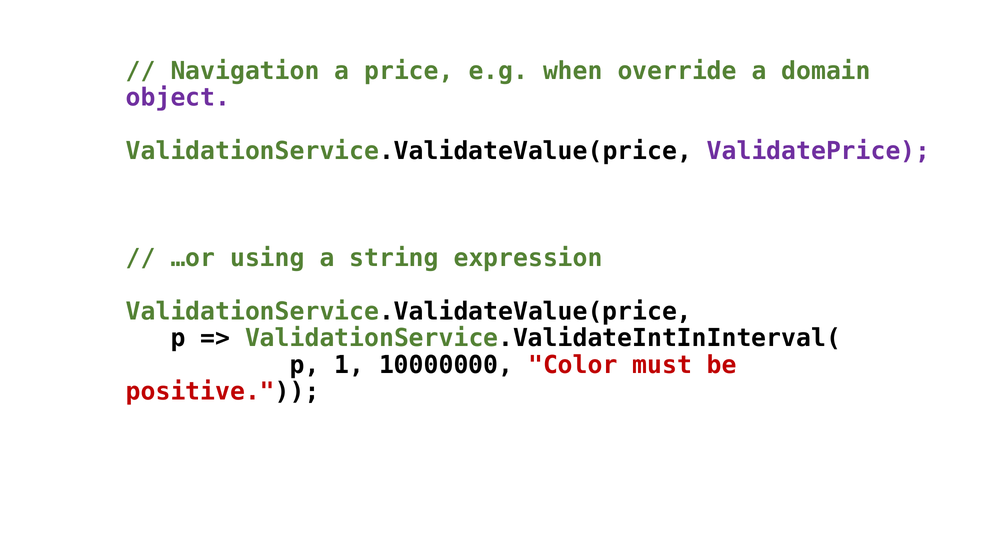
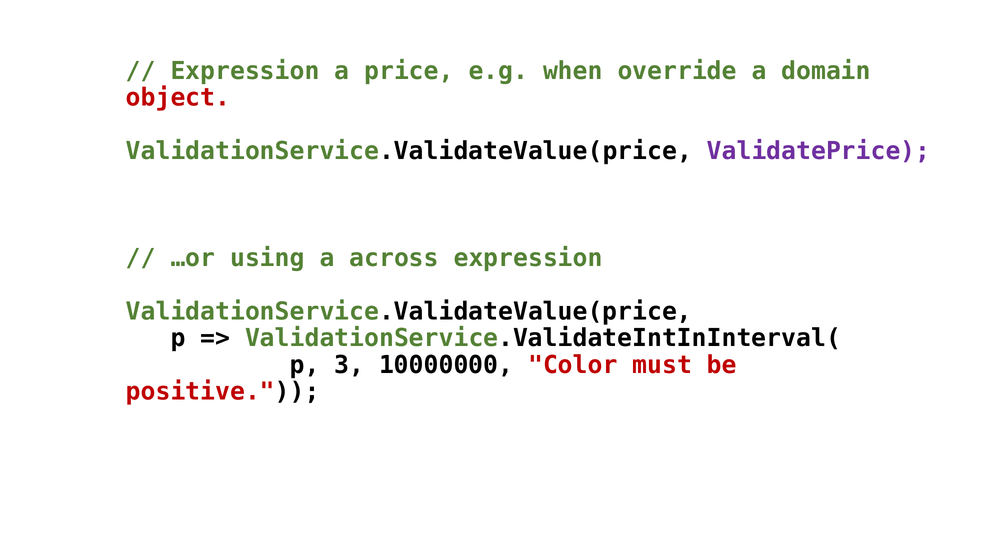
Navigation at (245, 71): Navigation -> Expression
object colour: purple -> red
string: string -> across
1: 1 -> 3
